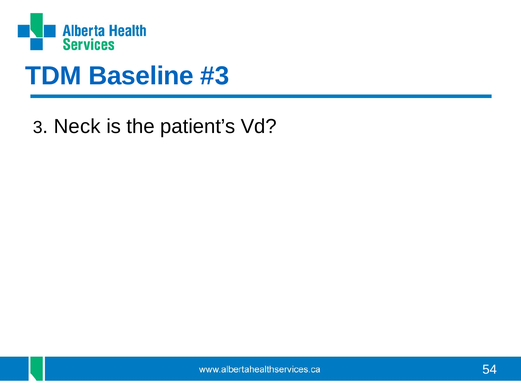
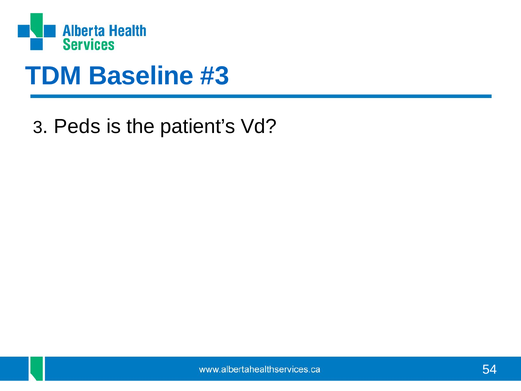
Neck: Neck -> Peds
